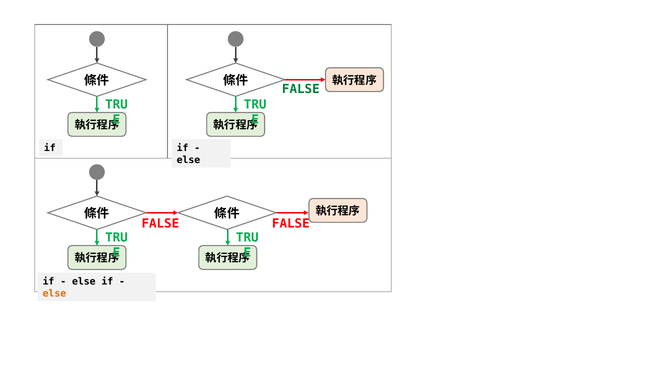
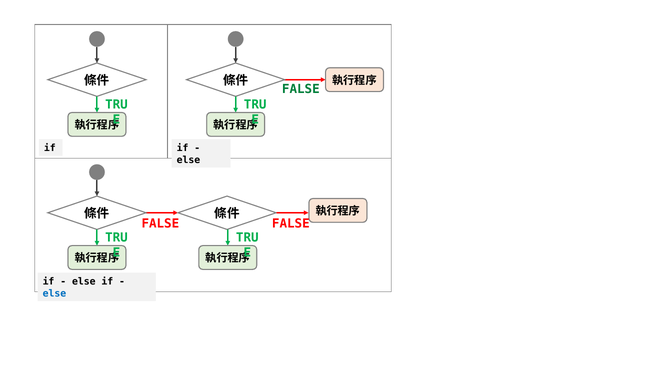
else at (54, 294) colour: orange -> blue
